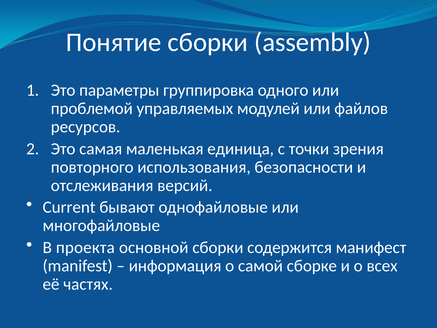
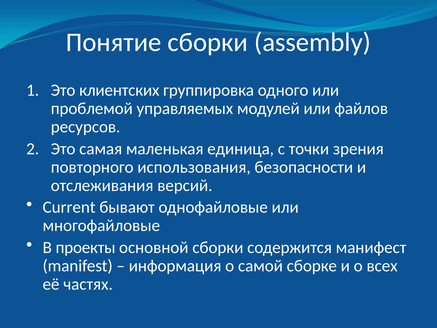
параметры: параметры -> клиентских
проекта: проекта -> проекты
